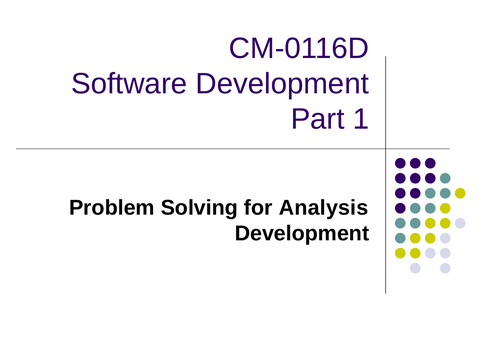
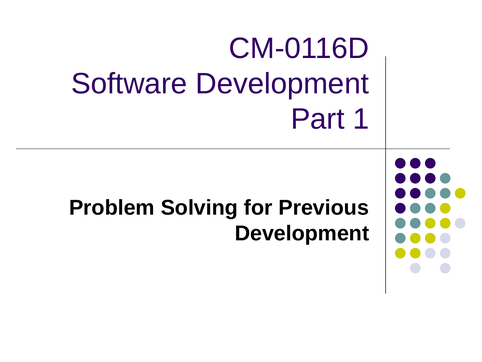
Analysis: Analysis -> Previous
